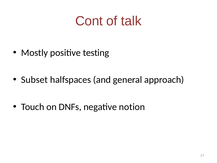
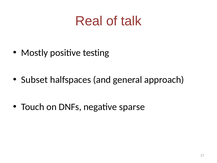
Cont: Cont -> Real
notion: notion -> sparse
